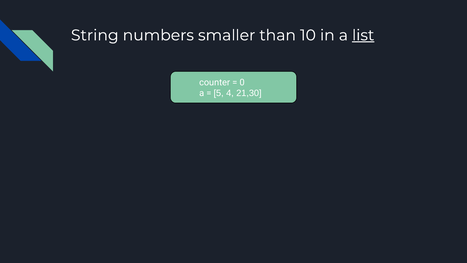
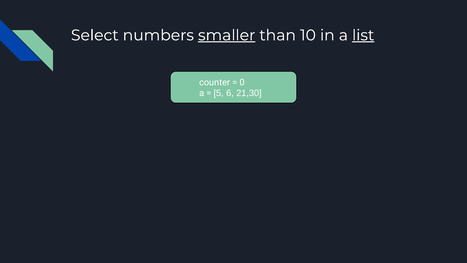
String: String -> Select
smaller underline: none -> present
4: 4 -> 6
